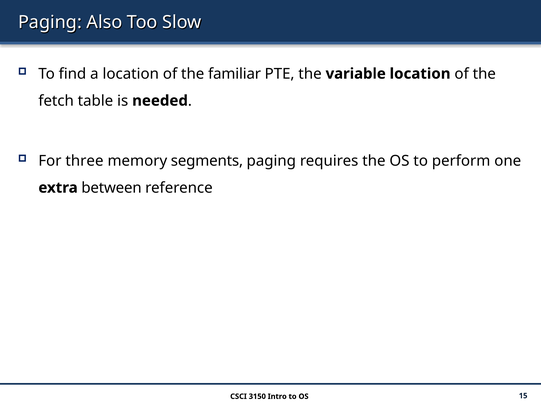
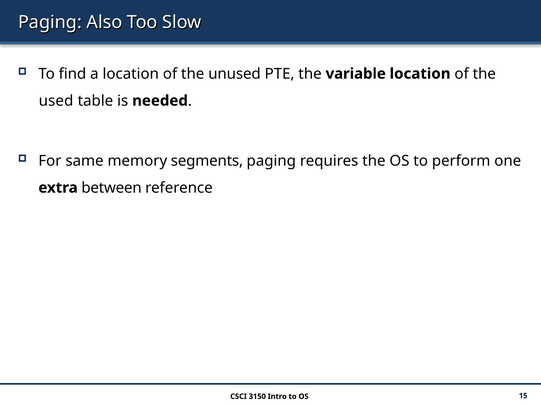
familiar: familiar -> unused
fetch: fetch -> used
three: three -> same
